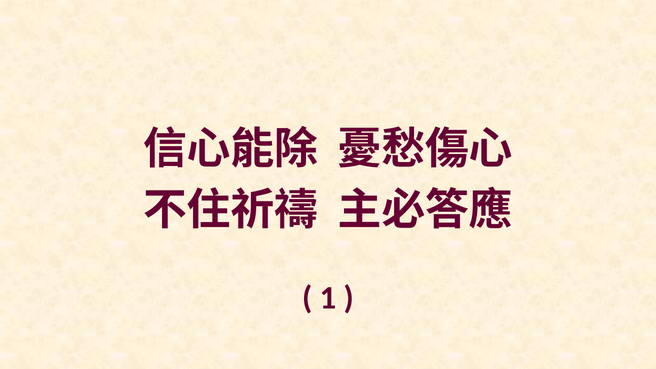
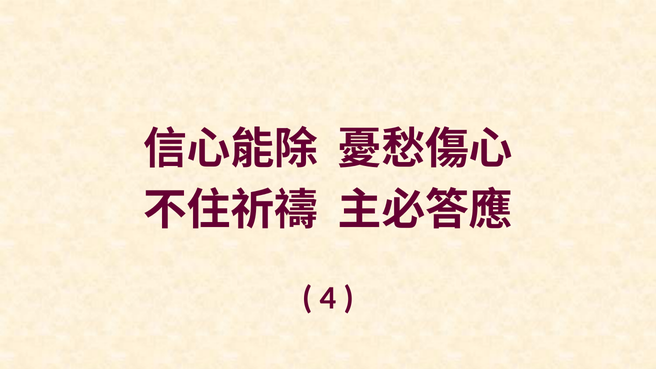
1: 1 -> 4
